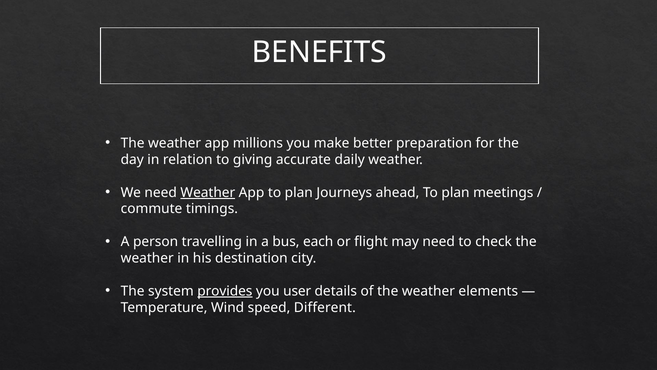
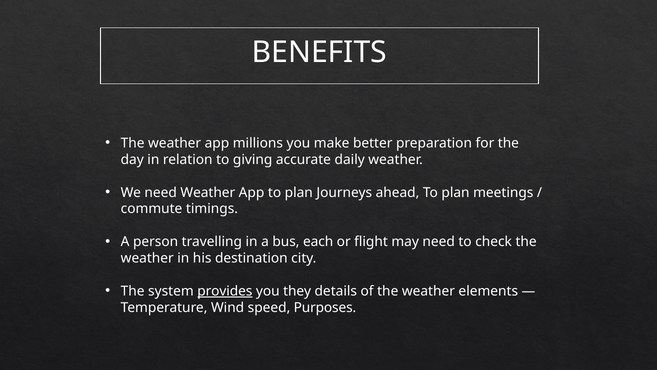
Weather at (208, 192) underline: present -> none
user: user -> they
Different: Different -> Purposes
